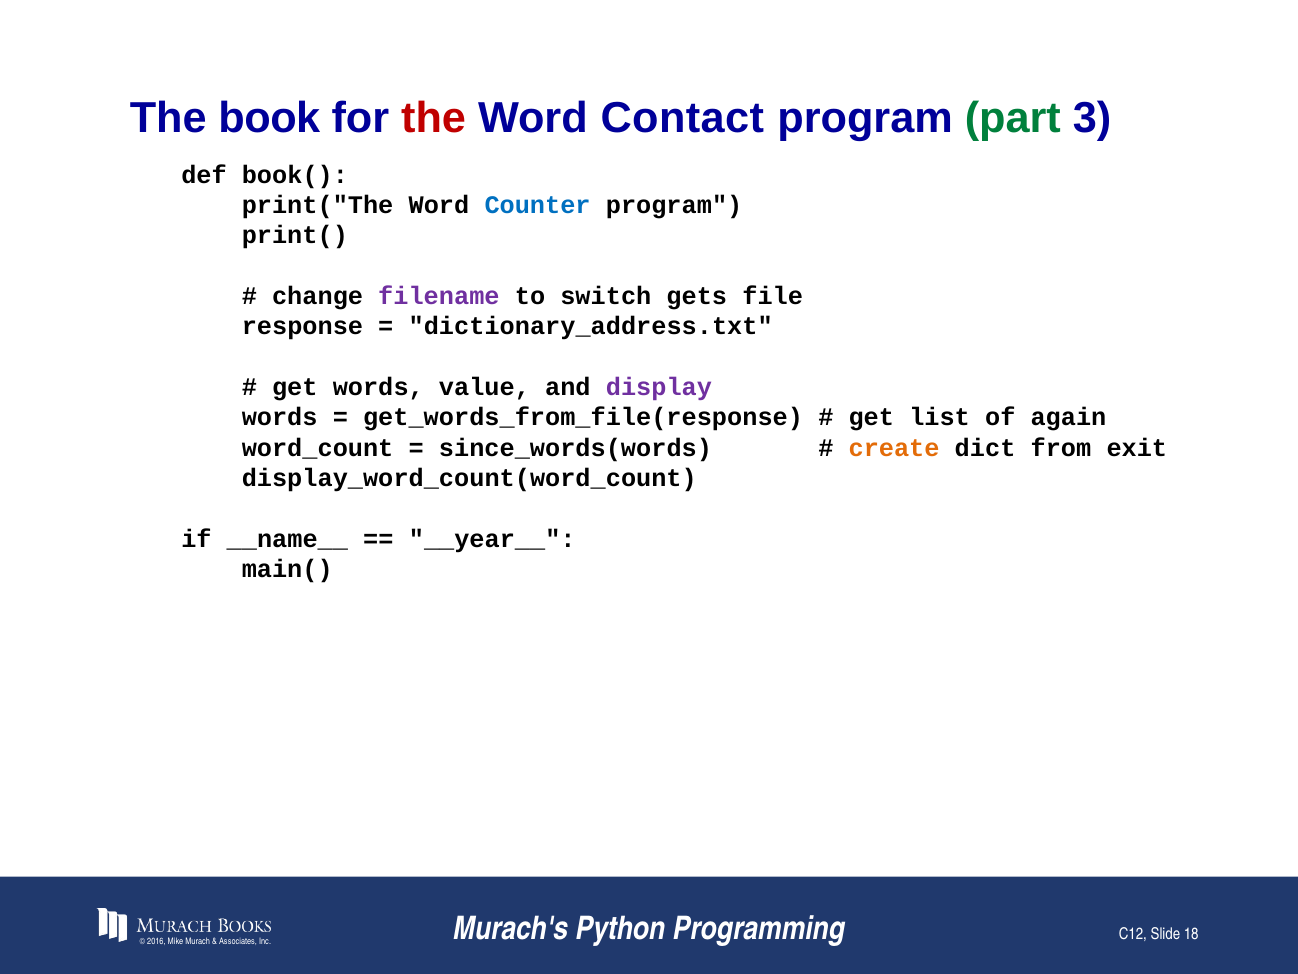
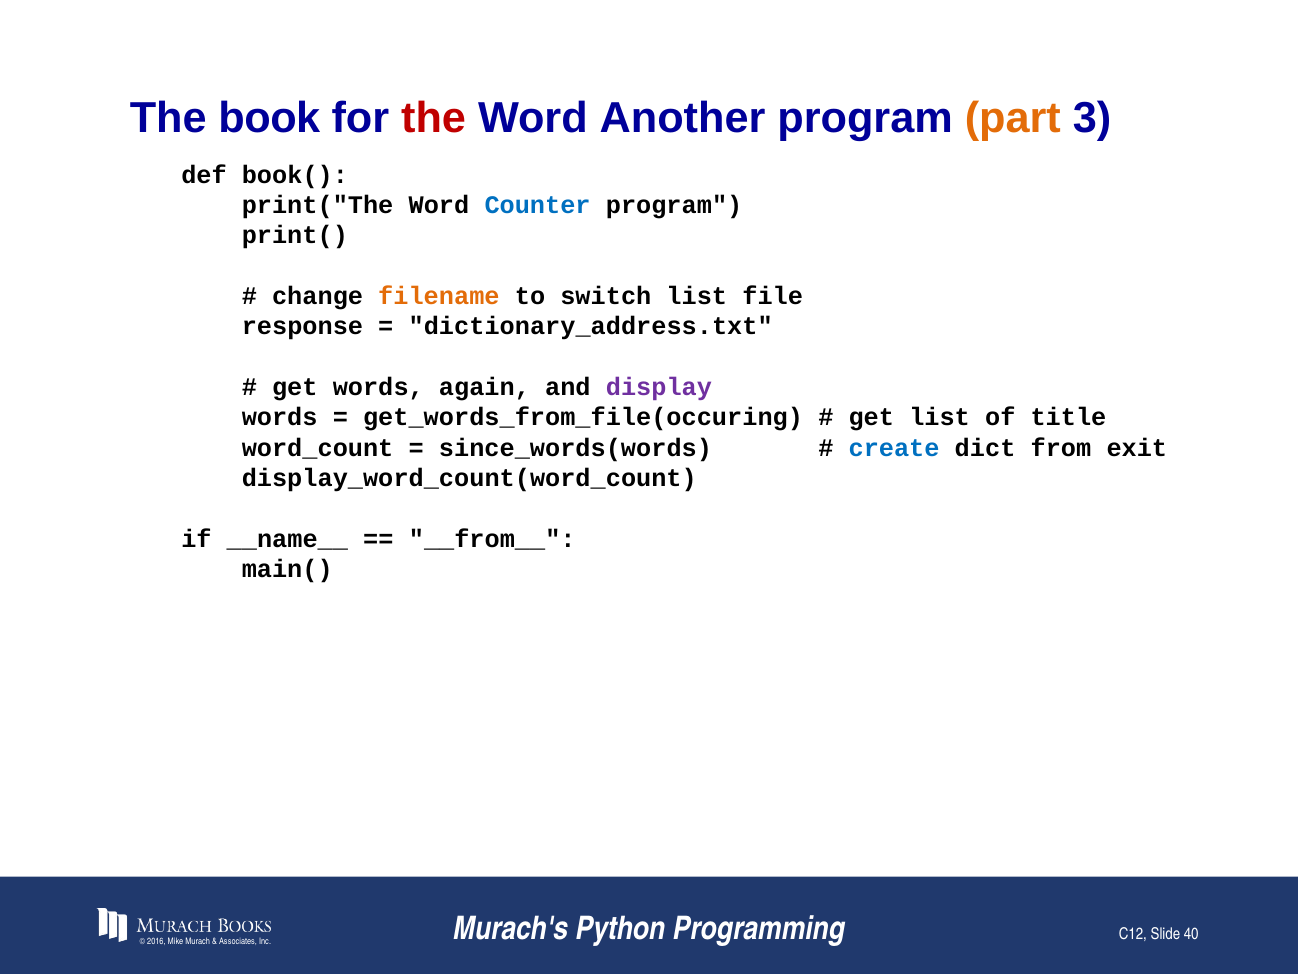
Contact: Contact -> Another
part colour: green -> orange
filename colour: purple -> orange
switch gets: gets -> list
value: value -> again
get_words_from_file(response: get_words_from_file(response -> get_words_from_file(occuring
again: again -> title
create colour: orange -> blue
__year__: __year__ -> __from__
18: 18 -> 40
